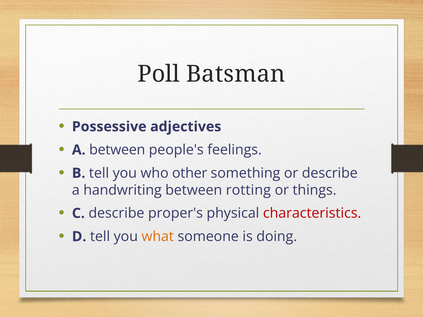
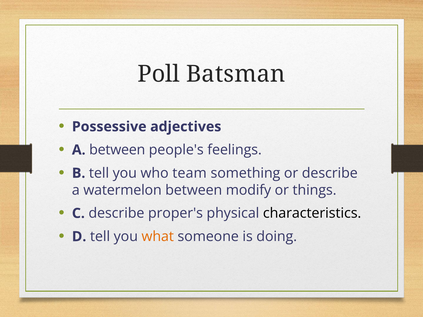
other: other -> team
handwriting: handwriting -> watermelon
rotting: rotting -> modify
characteristics colour: red -> black
